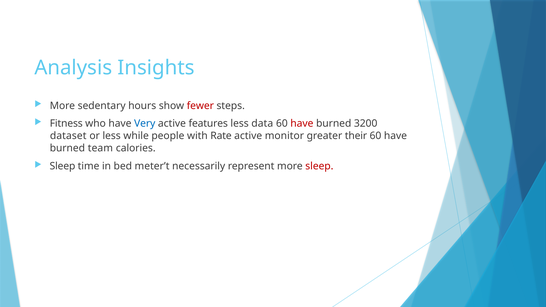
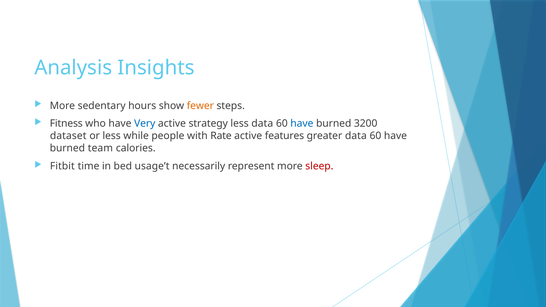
fewer colour: red -> orange
features: features -> strategy
have at (302, 124) colour: red -> blue
monitor: monitor -> features
greater their: their -> data
Sleep at (62, 166): Sleep -> Fitbit
meter’t: meter’t -> usage’t
